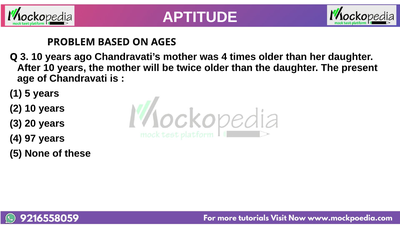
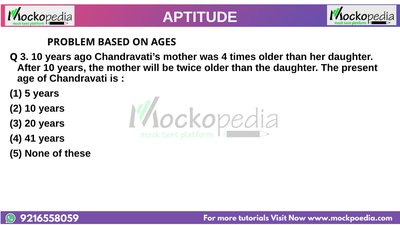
97: 97 -> 41
